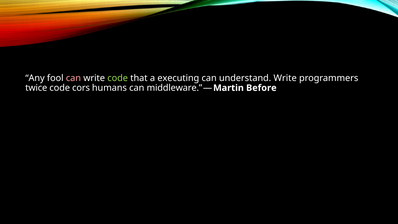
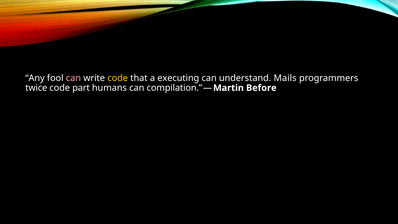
code at (118, 78) colour: light green -> yellow
understand Write: Write -> Mails
cors: cors -> part
middleware: middleware -> compilation
